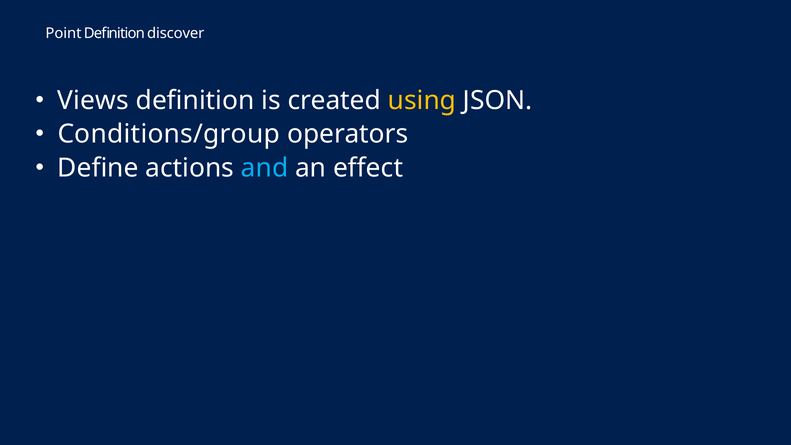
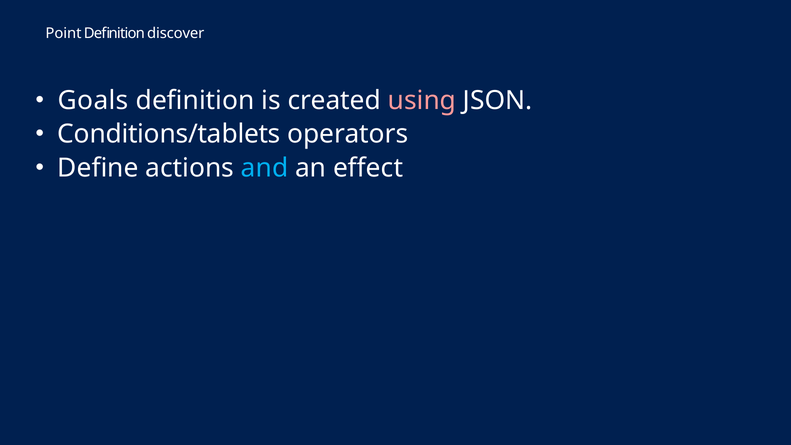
Views: Views -> Goals
using colour: yellow -> pink
Conditions/group: Conditions/group -> Conditions/tablets
